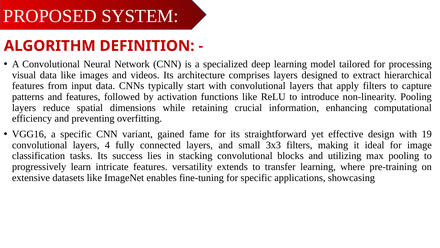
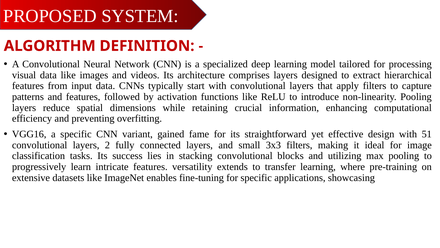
19: 19 -> 51
4: 4 -> 2
